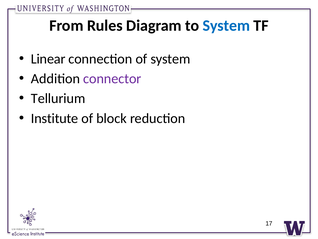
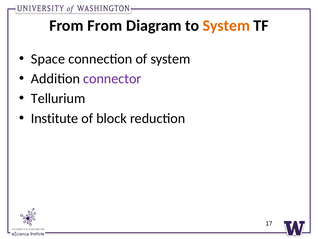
From Rules: Rules -> From
System at (226, 25) colour: blue -> orange
Linear: Linear -> Space
